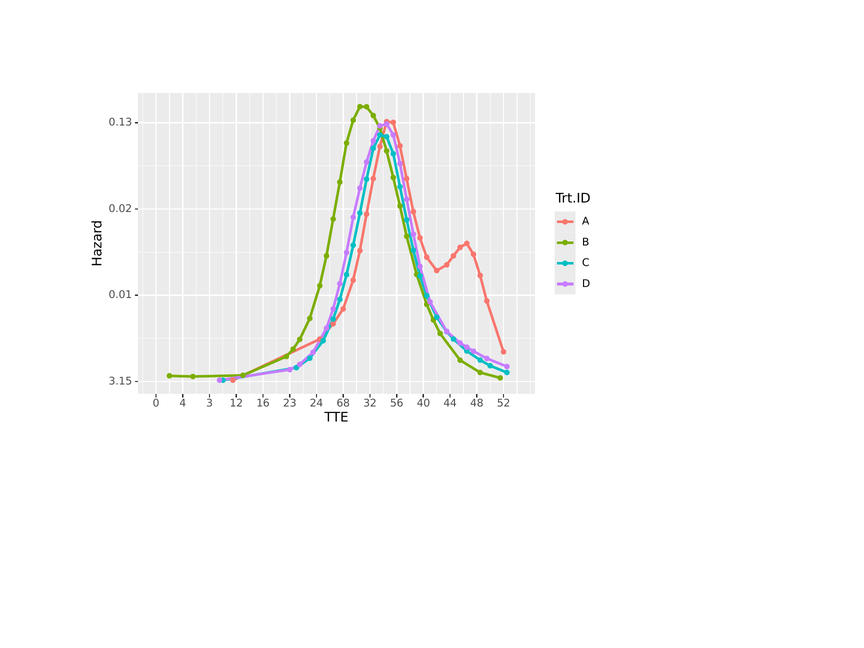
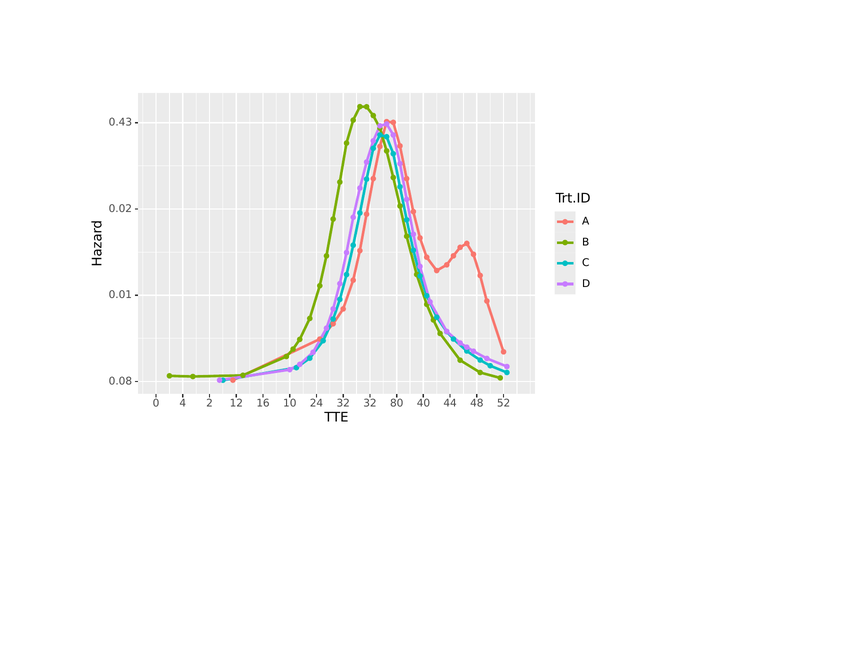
0.13: 0.13 -> 0.43
3.15: 3.15 -> 0.08
3: 3 -> 2
23: 23 -> 10
24 68: 68 -> 32
56: 56 -> 80
